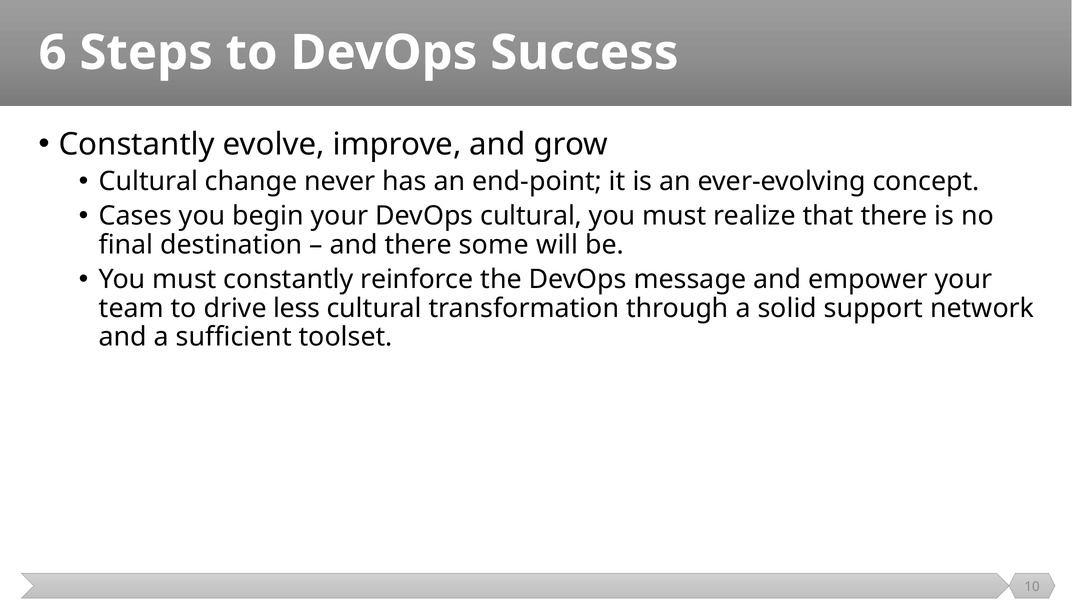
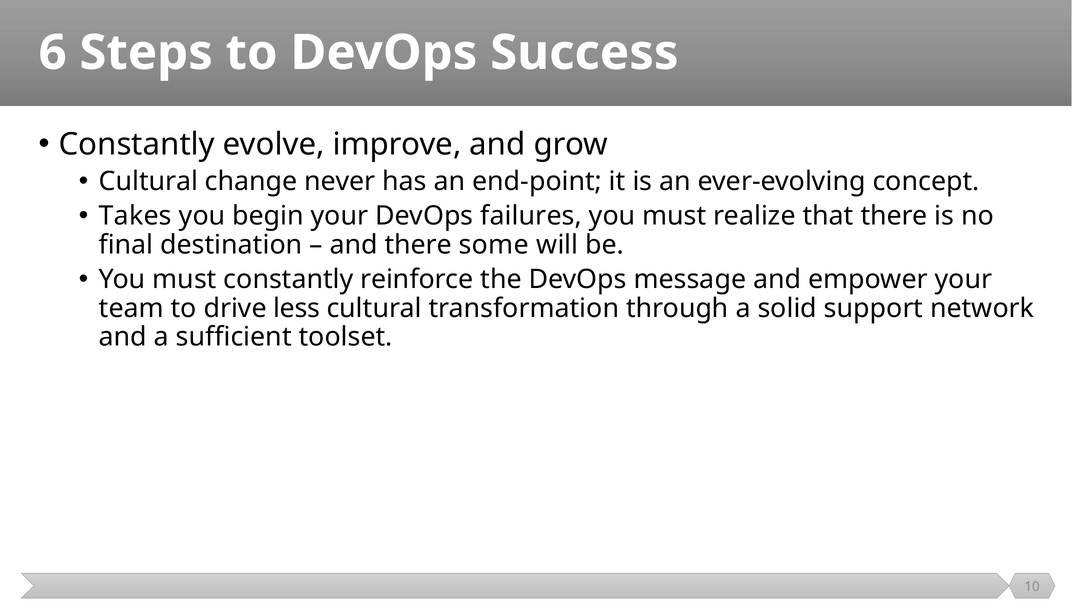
Cases: Cases -> Takes
DevOps cultural: cultural -> failures
